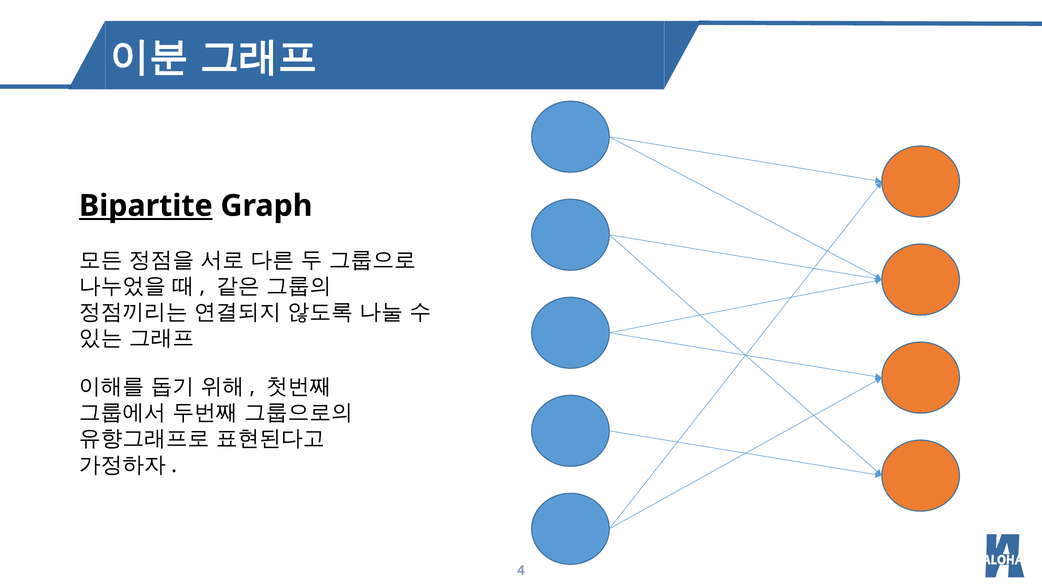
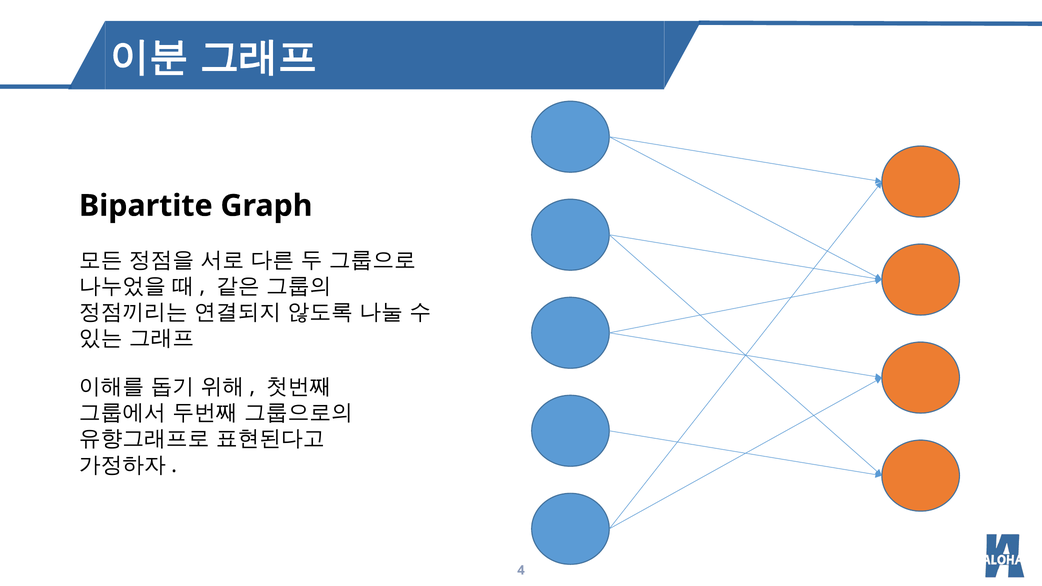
Bipartite underline: present -> none
